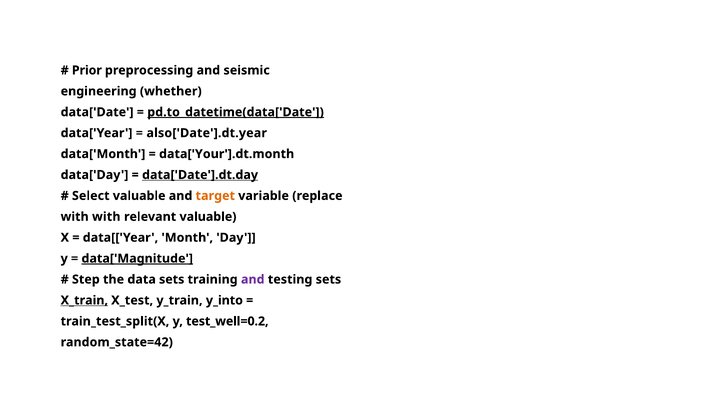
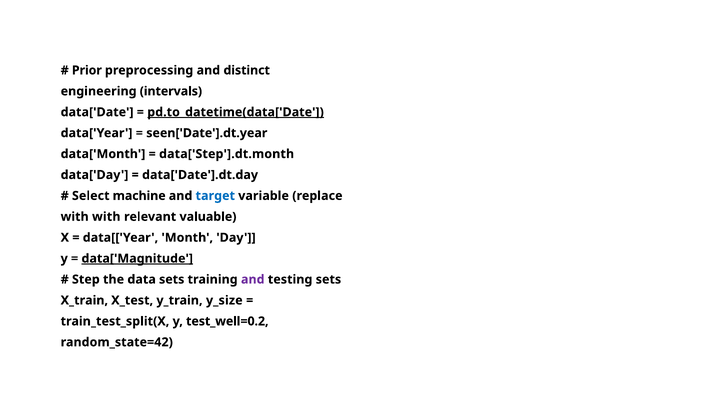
seismic: seismic -> distinct
whether: whether -> intervals
also['Date'].dt.year: also['Date'].dt.year -> seen['Date'].dt.year
data['Your'].dt.month: data['Your'].dt.month -> data['Step'].dt.month
data['Date'].dt.day underline: present -> none
Select valuable: valuable -> machine
target colour: orange -> blue
X_train underline: present -> none
y_into: y_into -> y_size
